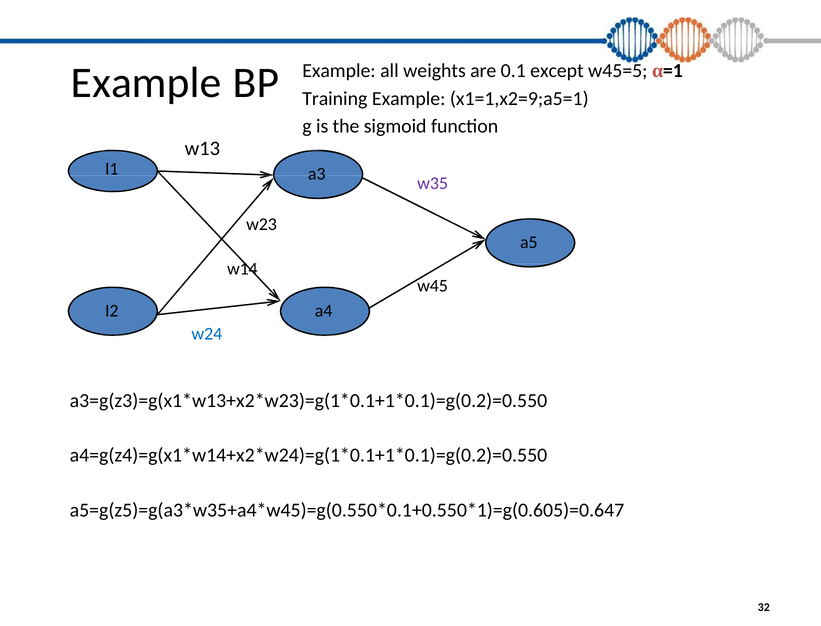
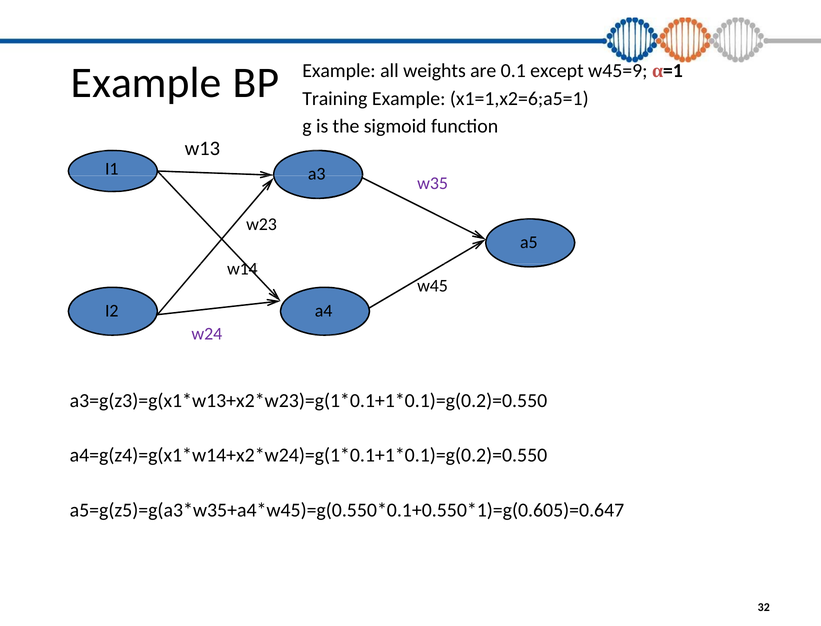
w45=5: w45=5 -> w45=9
x1=1,x2=9;a5=1: x1=1,x2=9;a5=1 -> x1=1,x2=6;a5=1
w24 colour: blue -> purple
